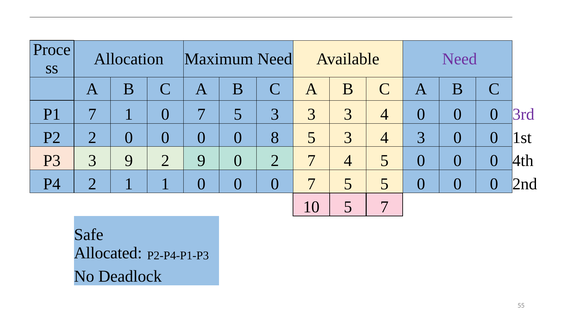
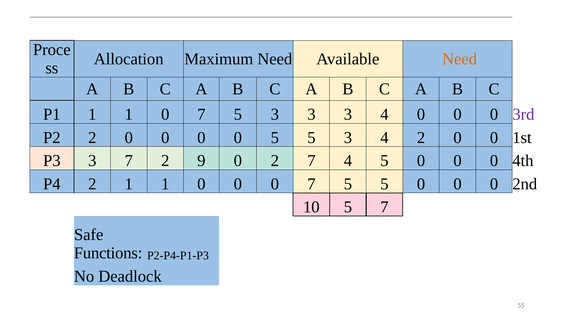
Need at (460, 59) colour: purple -> orange
P1 7: 7 -> 1
0 8: 8 -> 5
4 3: 3 -> 2
3 9: 9 -> 7
Allocated: Allocated -> Functions
